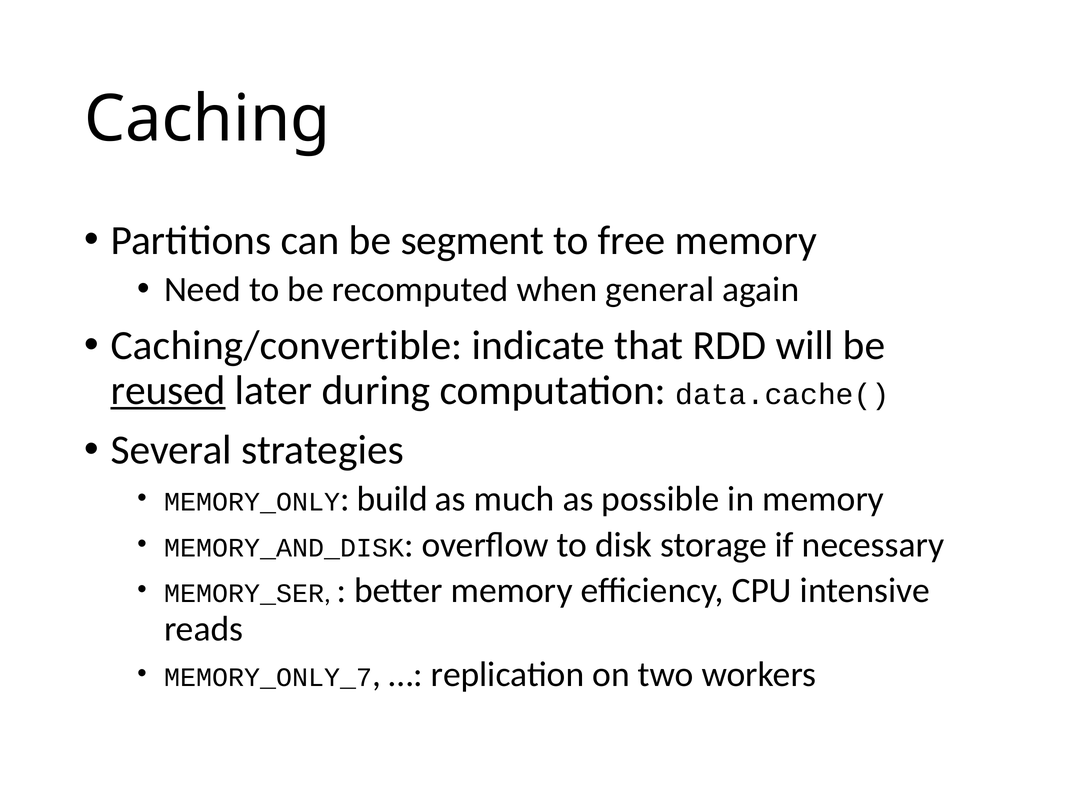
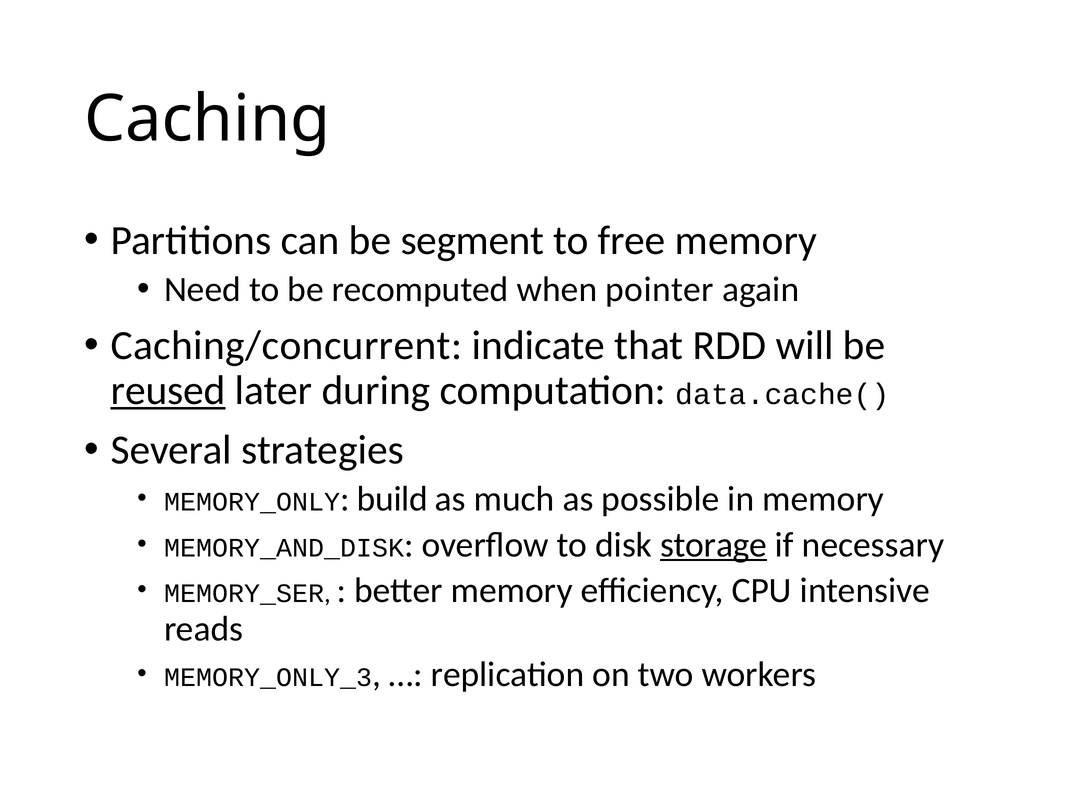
general: general -> pointer
Caching/convertible: Caching/convertible -> Caching/concurrent
storage underline: none -> present
MEMORY_ONLY_7: MEMORY_ONLY_7 -> MEMORY_ONLY_3
